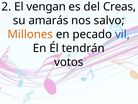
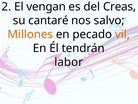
amarás: amarás -> cantaré
vil colour: blue -> orange
votos: votos -> labor
